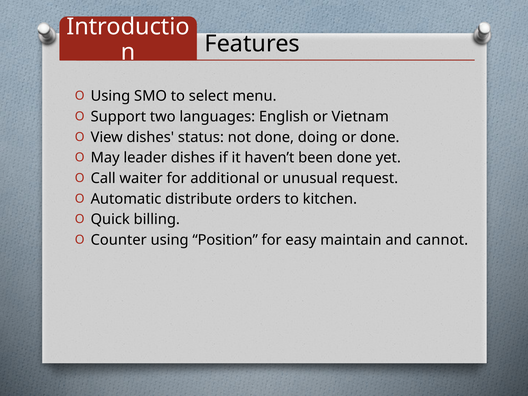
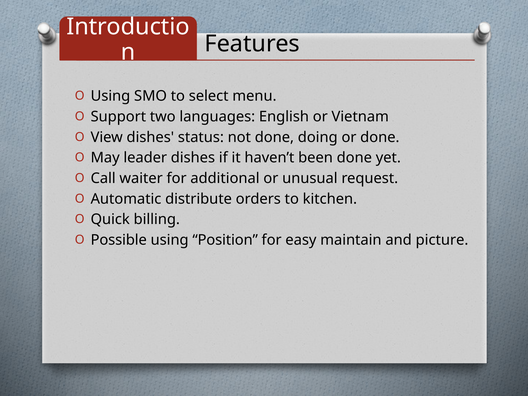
Counter: Counter -> Possible
cannot: cannot -> picture
